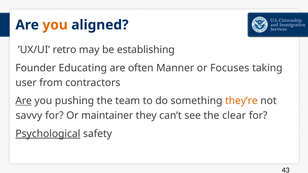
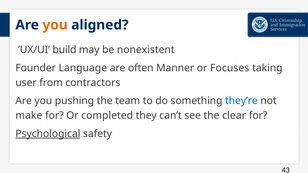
retro: retro -> build
establishing: establishing -> nonexistent
Educating: Educating -> Language
Are at (24, 101) underline: present -> none
they’re colour: orange -> blue
savvy: savvy -> make
maintainer: maintainer -> completed
